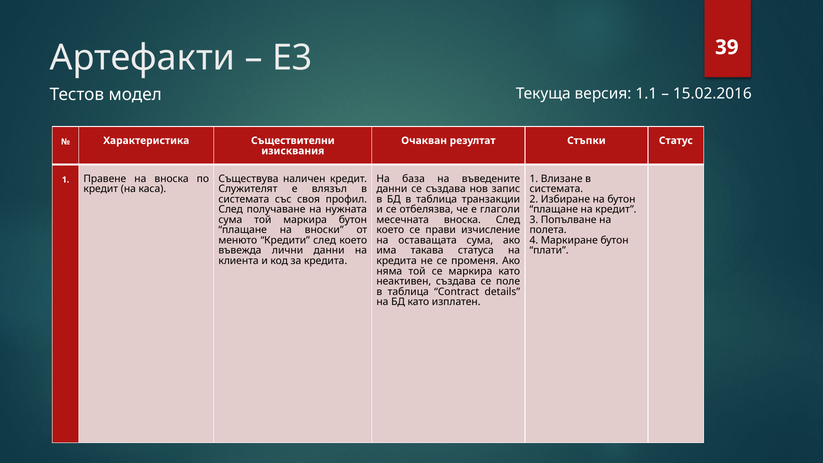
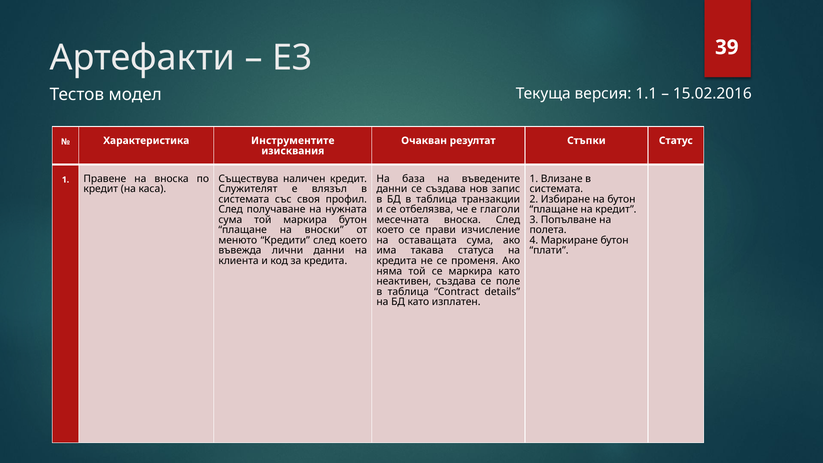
Съществителни: Съществителни -> Инструментите
